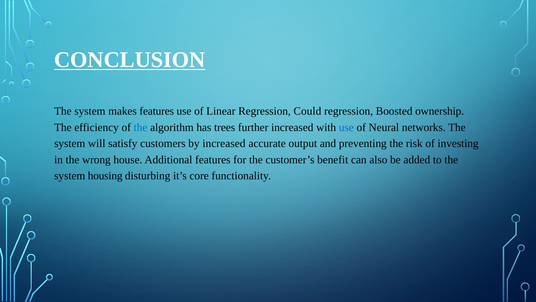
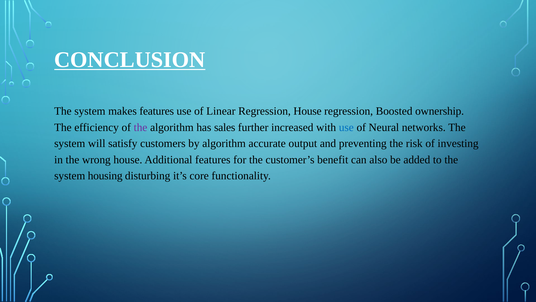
Regression Could: Could -> House
the at (141, 127) colour: blue -> purple
trees: trees -> sales
by increased: increased -> algorithm
